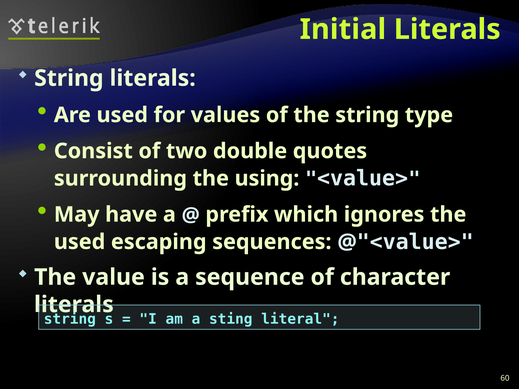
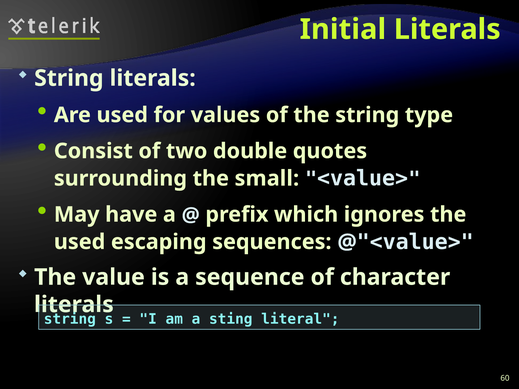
using: using -> small
